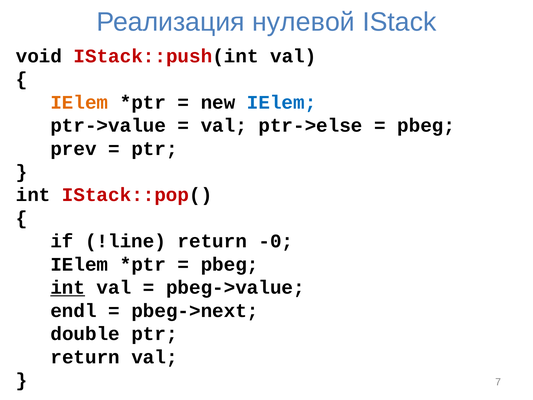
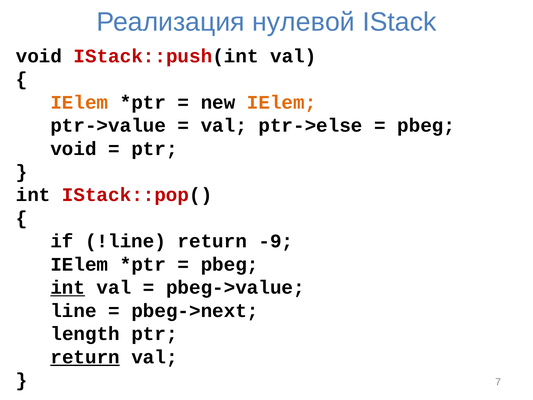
IElem at (282, 102) colour: blue -> orange
prev at (74, 149): prev -> void
-0: -0 -> -9
endl: endl -> line
double: double -> length
return at (85, 357) underline: none -> present
